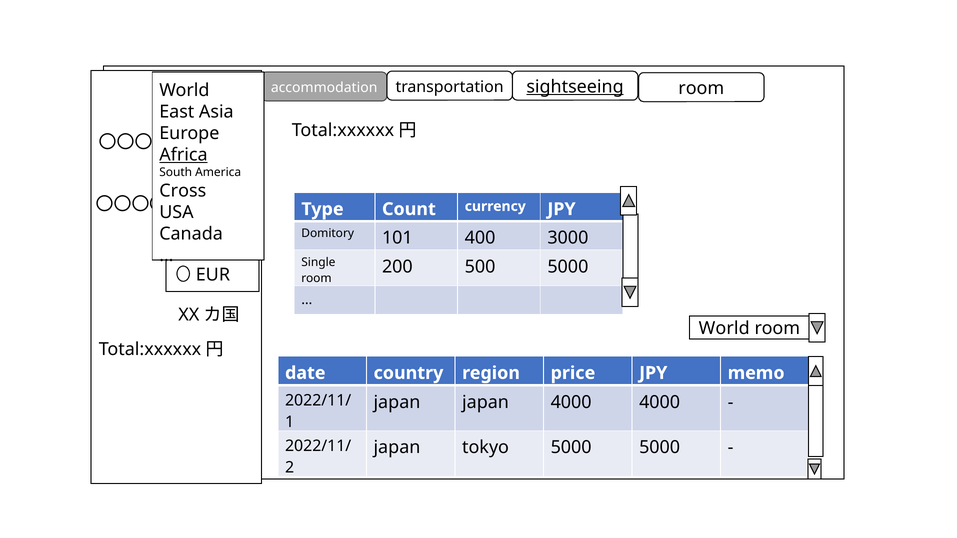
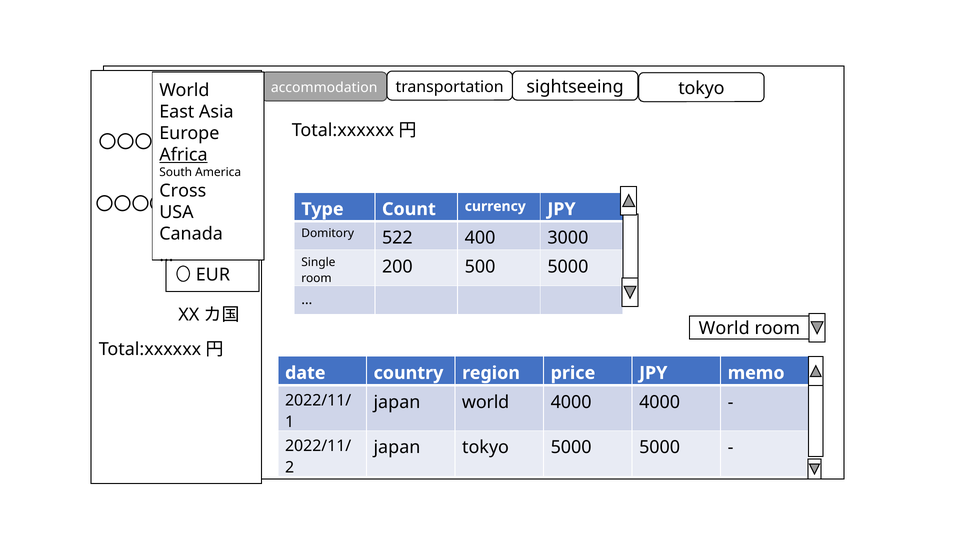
room at (701, 88): room -> tokyo
sightseeing underline: present -> none
101: 101 -> 522
japan japan: japan -> world
